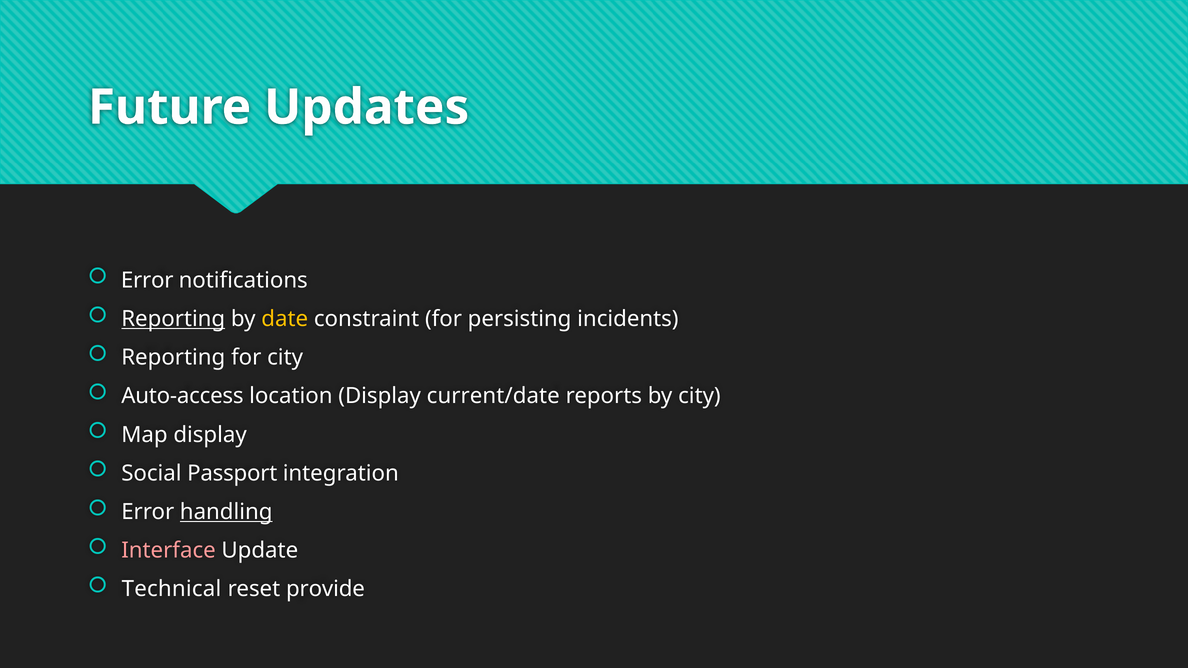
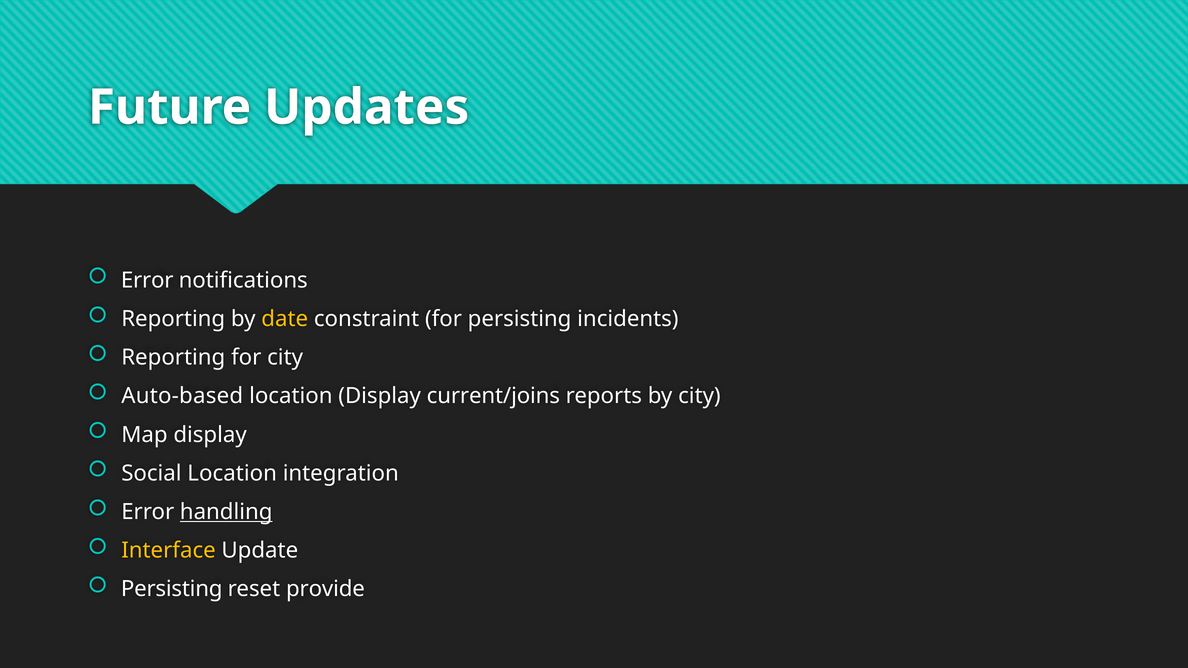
Reporting at (173, 319) underline: present -> none
Auto-access: Auto-access -> Auto-based
current/date: current/date -> current/joins
Social Passport: Passport -> Location
Interface colour: pink -> yellow
Technical at (171, 589): Technical -> Persisting
